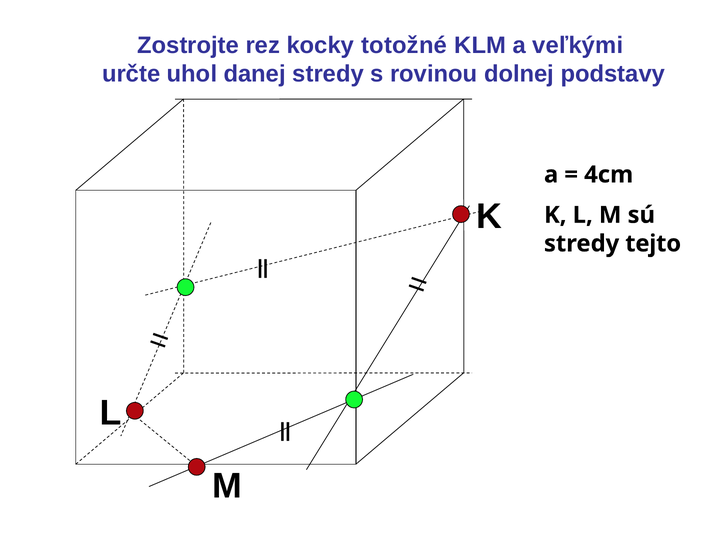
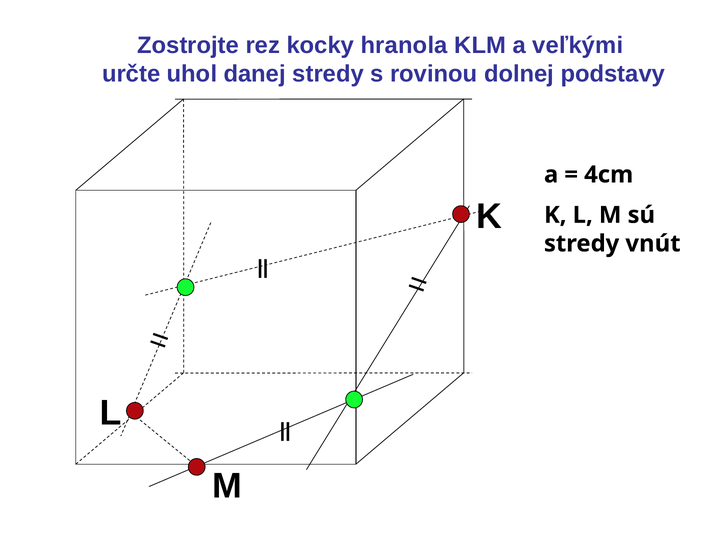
totožné: totožné -> hranola
tejto: tejto -> vnút
